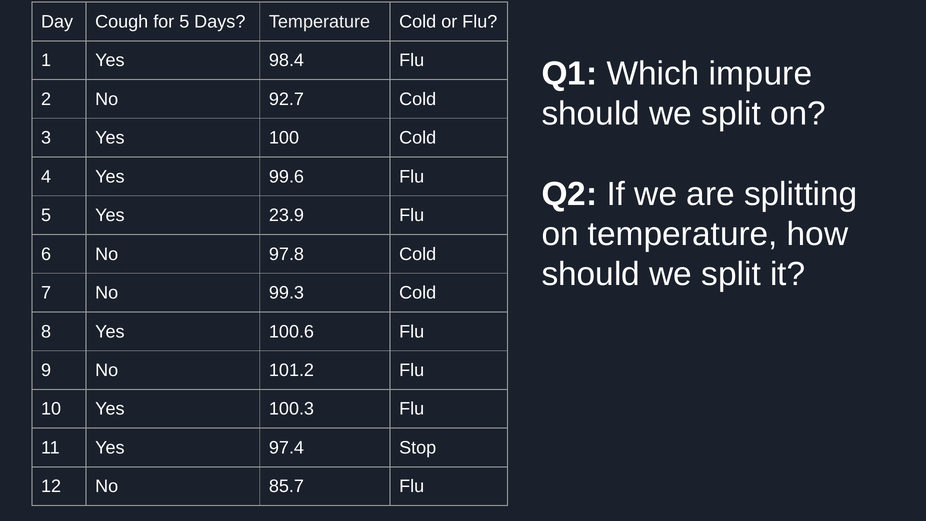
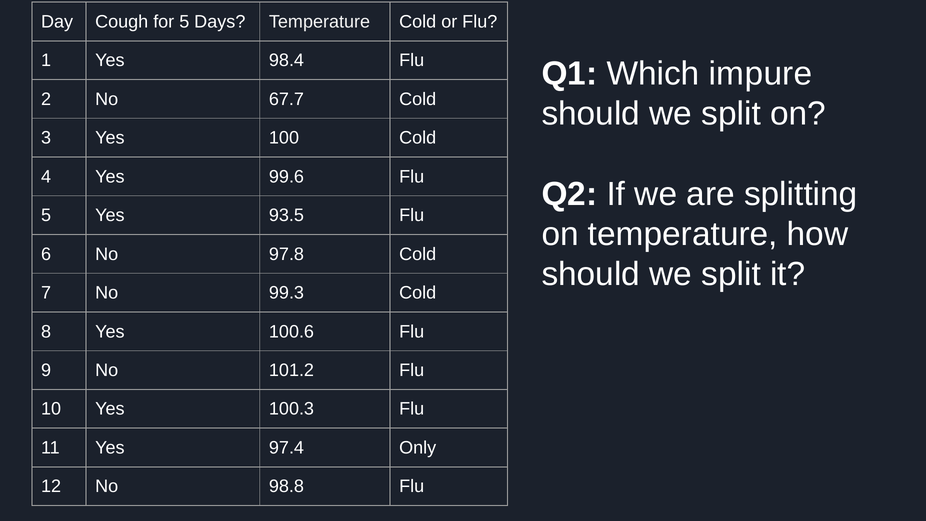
92.7: 92.7 -> 67.7
23.9: 23.9 -> 93.5
Stop: Stop -> Only
85.7: 85.7 -> 98.8
